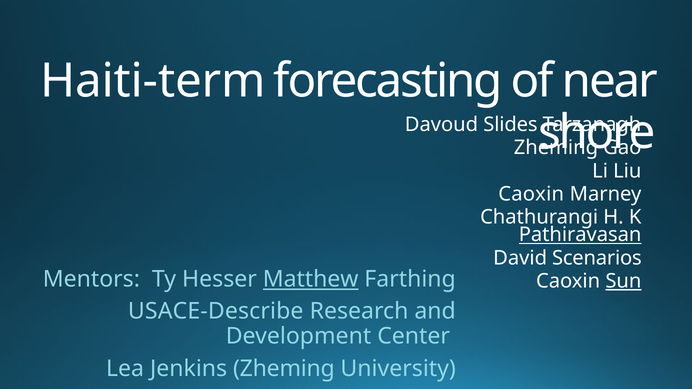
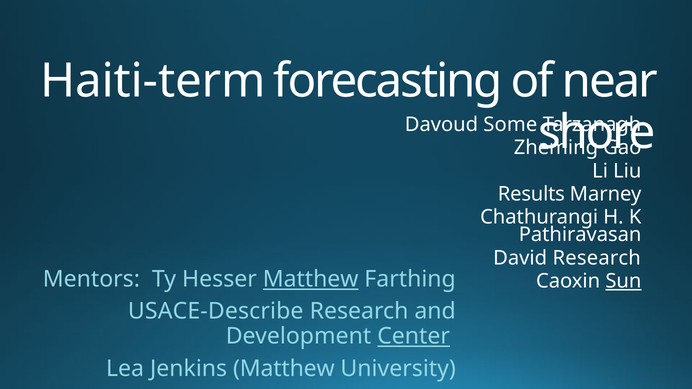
Slides: Slides -> Some
Caoxin at (531, 194): Caoxin -> Results
Pathiravasan underline: present -> none
David Scenarios: Scenarios -> Research
Center underline: none -> present
Jenkins Zheming: Zheming -> Matthew
